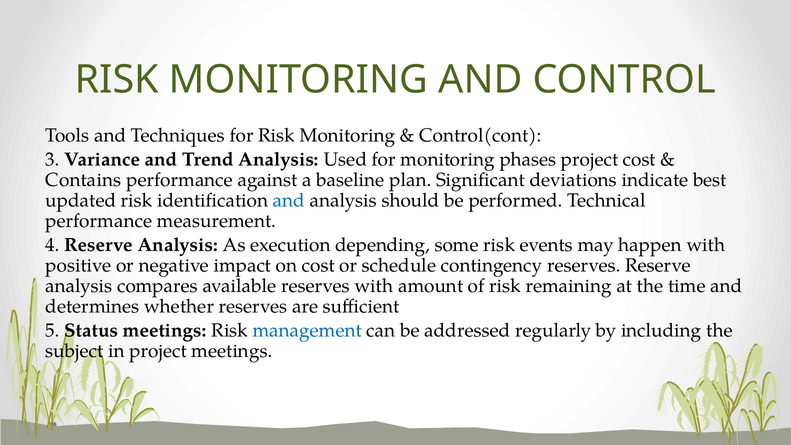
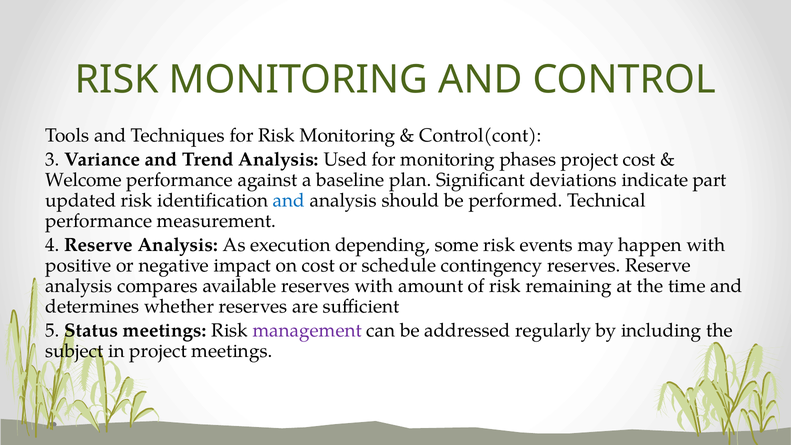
Contains: Contains -> Welcome
best: best -> part
management colour: blue -> purple
